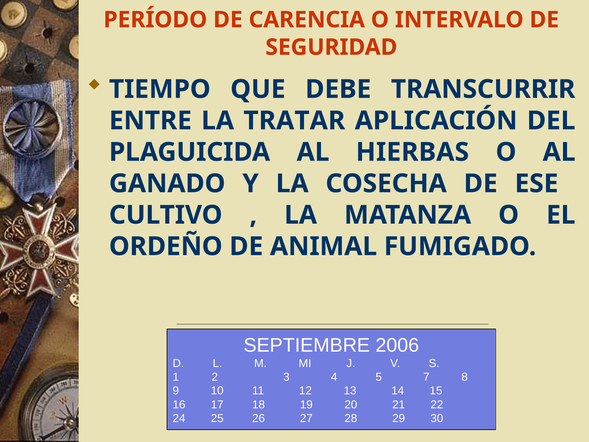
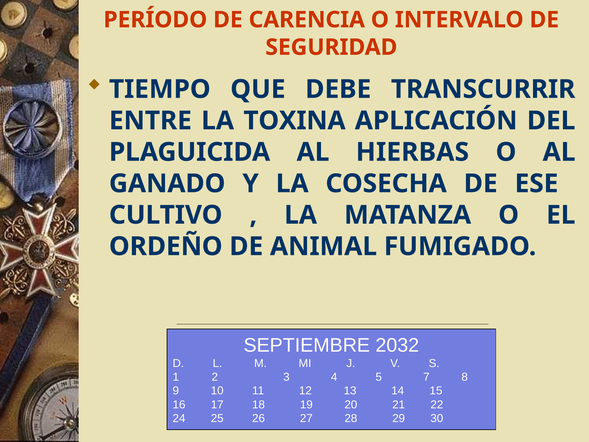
TRATAR: TRATAR -> TOXINA
2006: 2006 -> 2032
